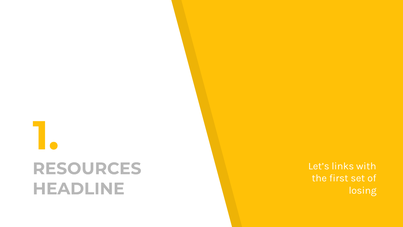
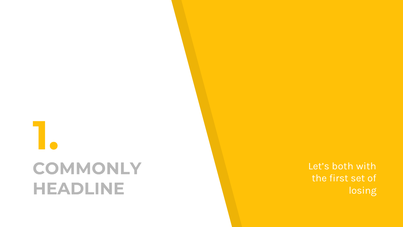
links: links -> both
RESOURCES: RESOURCES -> COMMONLY
